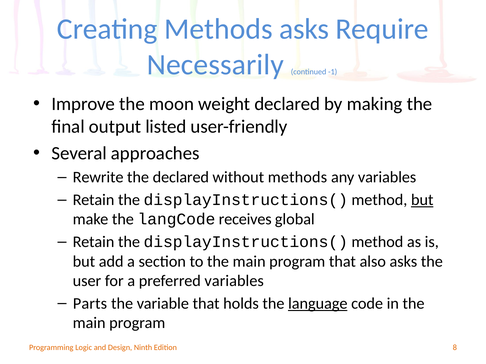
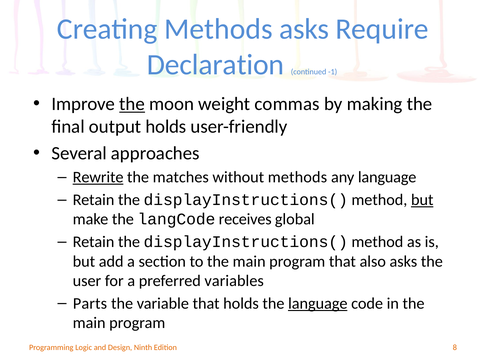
Necessarily: Necessarily -> Declaration
the at (132, 104) underline: none -> present
weight declared: declared -> commas
output listed: listed -> holds
Rewrite underline: none -> present
the declared: declared -> matches
any variables: variables -> language
